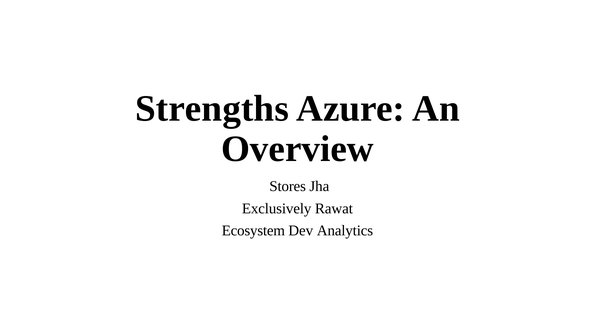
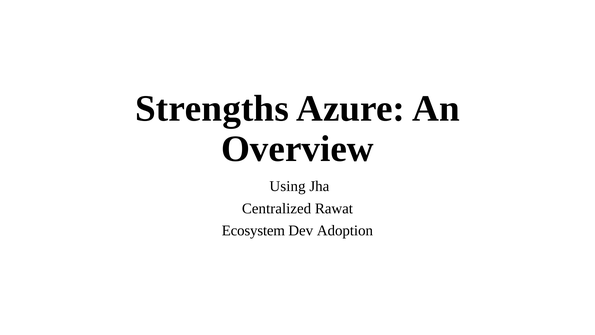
Stores: Stores -> Using
Exclusively: Exclusively -> Centralized
Analytics: Analytics -> Adoption
